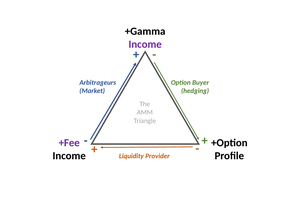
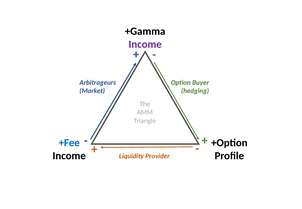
+Fee colour: purple -> blue
